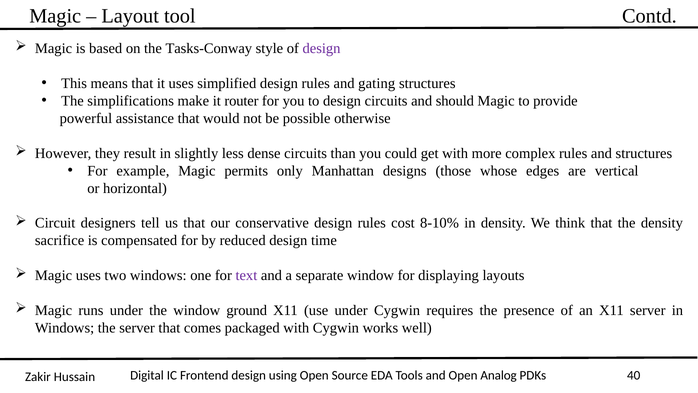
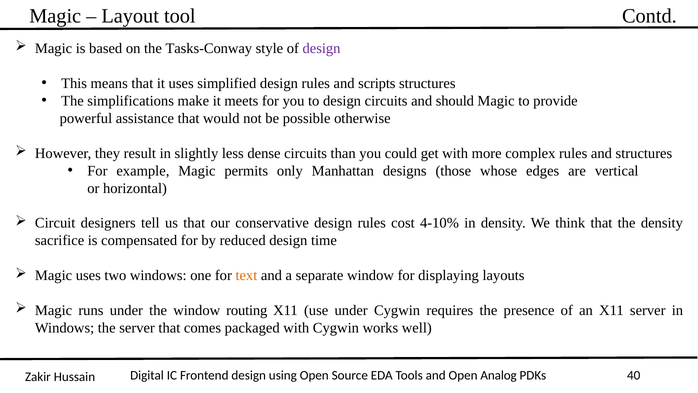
gating: gating -> scripts
router: router -> meets
8-10%: 8-10% -> 4-10%
text colour: purple -> orange
ground: ground -> routing
